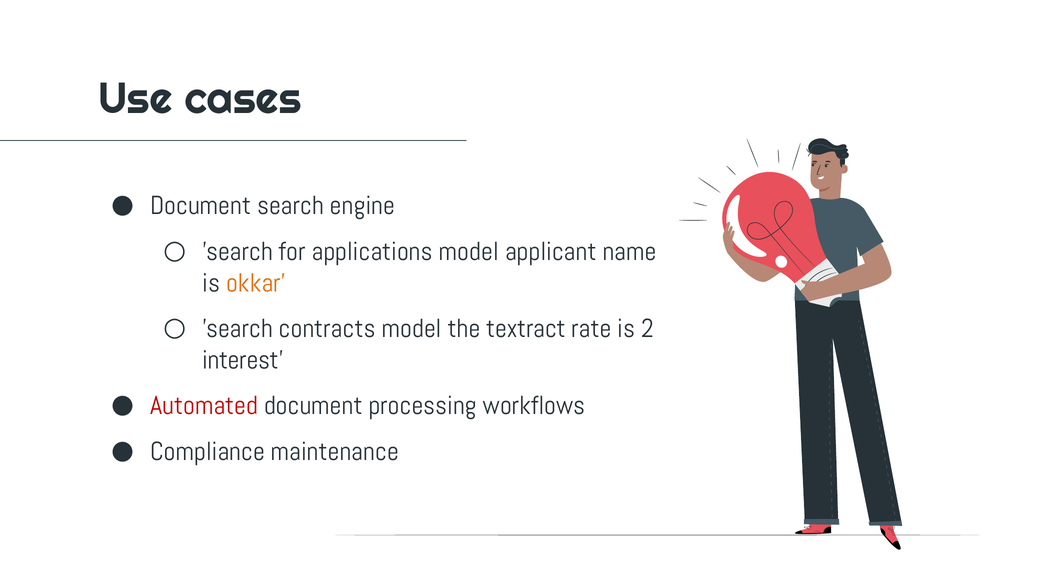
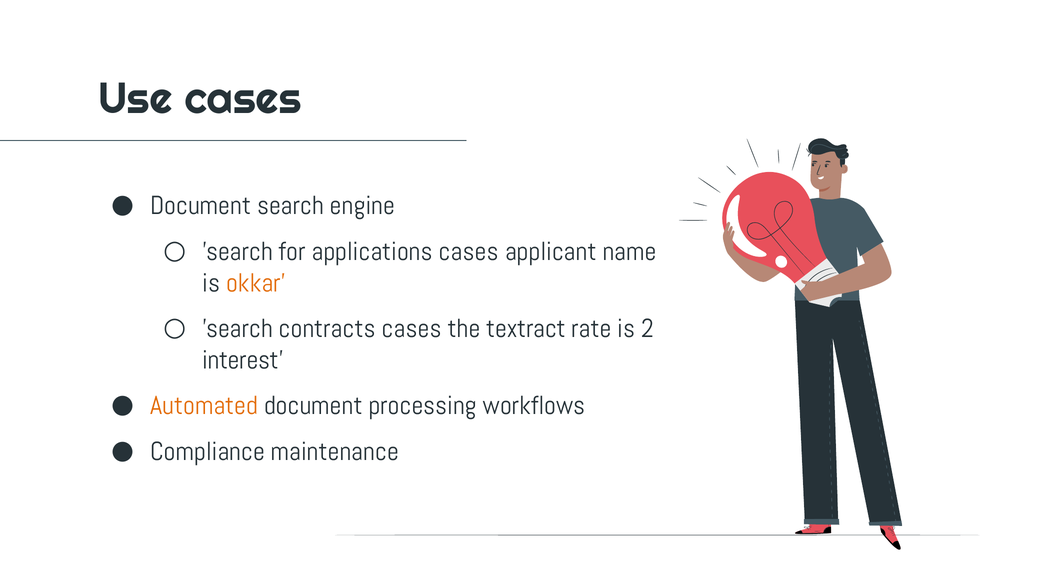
applications model: model -> cases
contracts model: model -> cases
Automated colour: red -> orange
